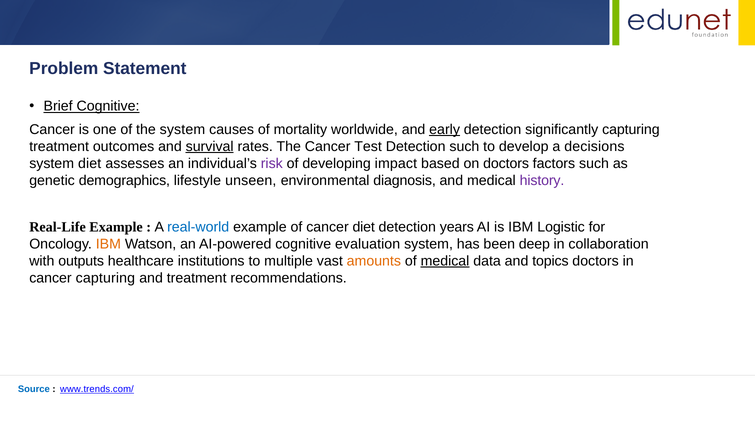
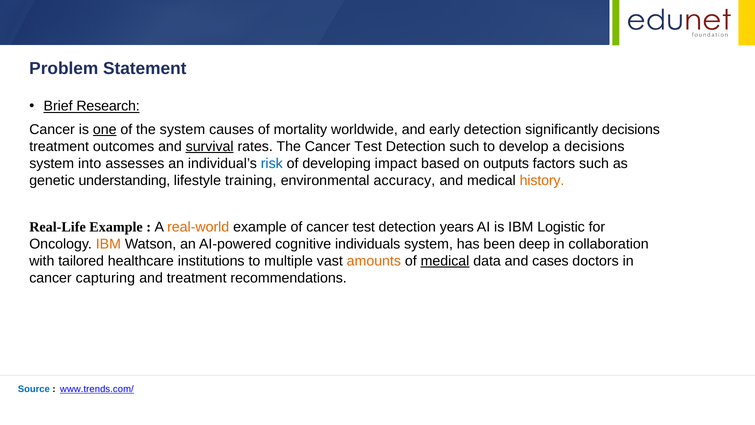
Brief Cognitive: Cognitive -> Research
one underline: none -> present
early underline: present -> none
significantly capturing: capturing -> decisions
system diet: diet -> into
risk colour: purple -> blue
on doctors: doctors -> outputs
demographics: demographics -> understanding
unseen: unseen -> training
diagnosis: diagnosis -> accuracy
history colour: purple -> orange
real-world colour: blue -> orange
of cancer diet: diet -> test
evaluation: evaluation -> individuals
outputs: outputs -> tailored
topics: topics -> cases
